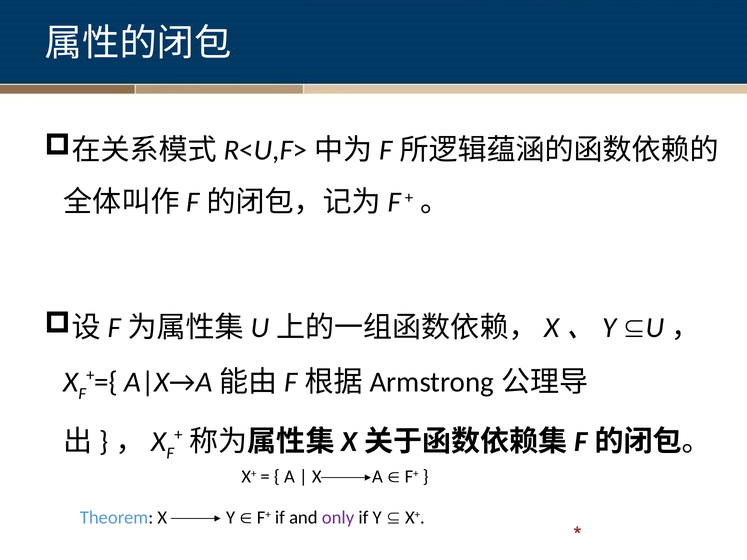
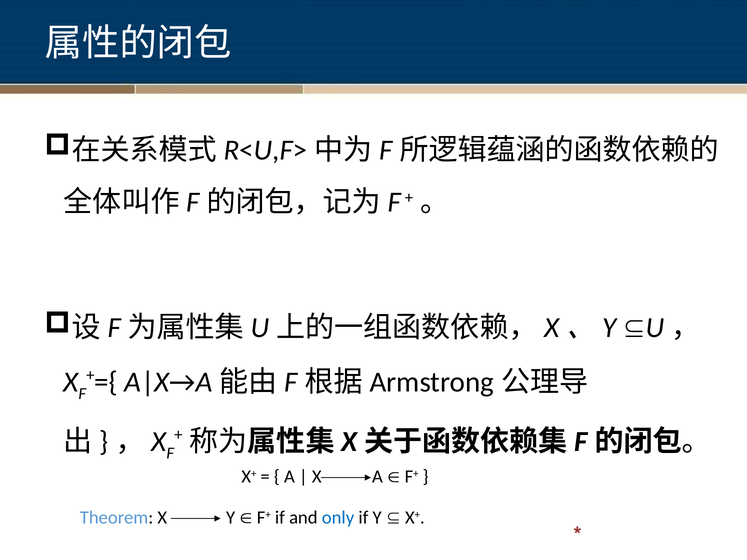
only colour: purple -> blue
